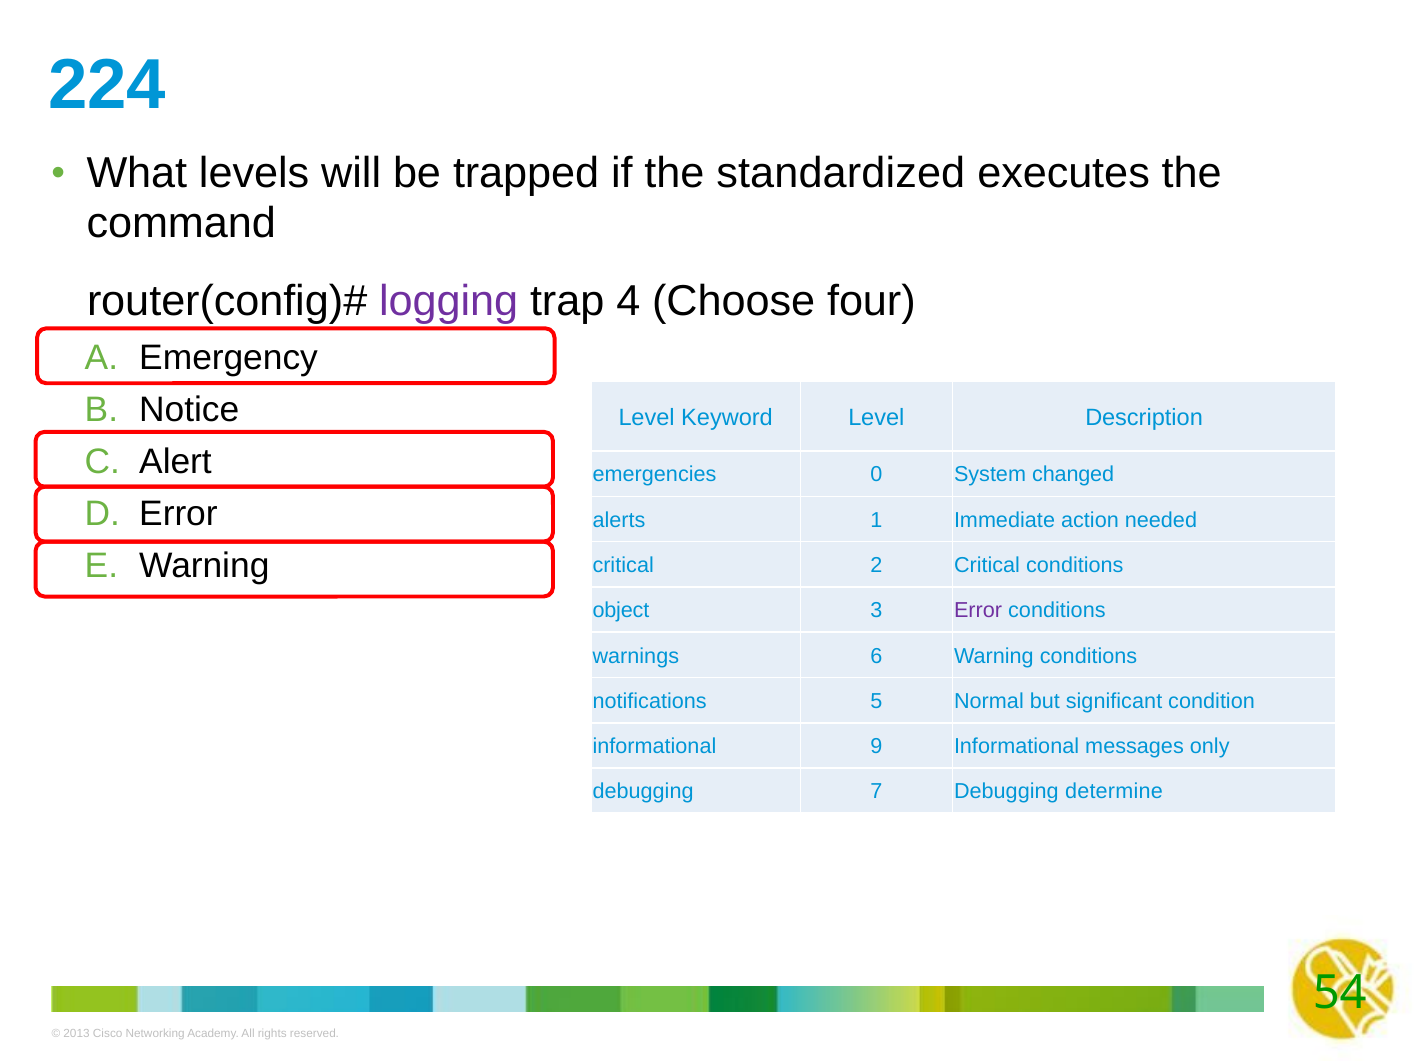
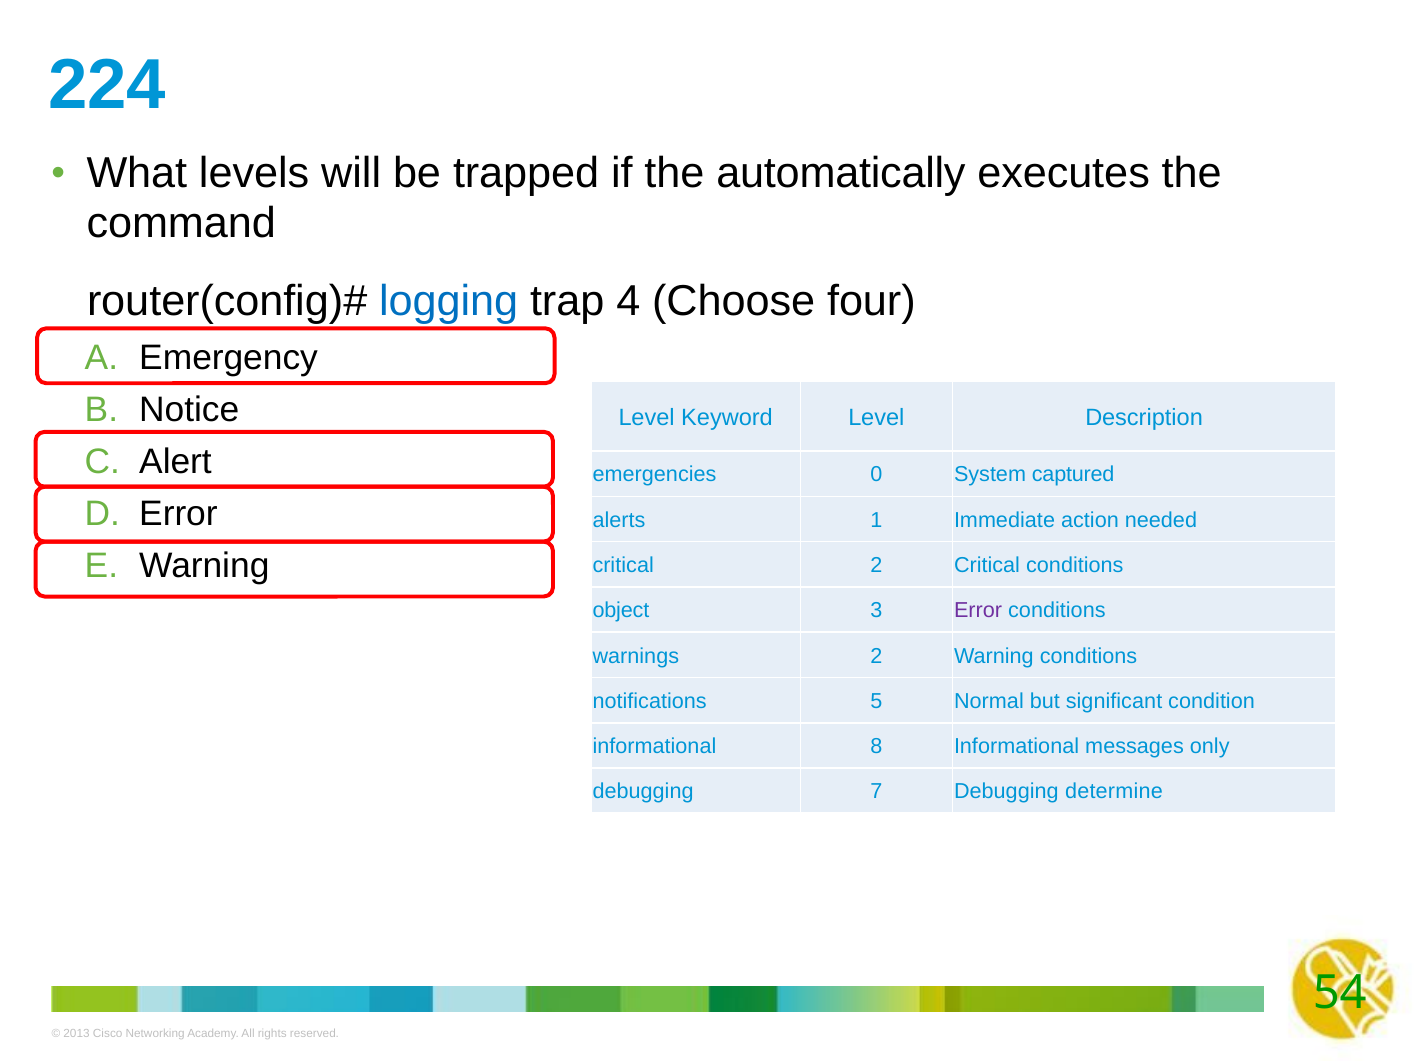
standardized: standardized -> automatically
logging colour: purple -> blue
changed: changed -> captured
warnings 6: 6 -> 2
9: 9 -> 8
